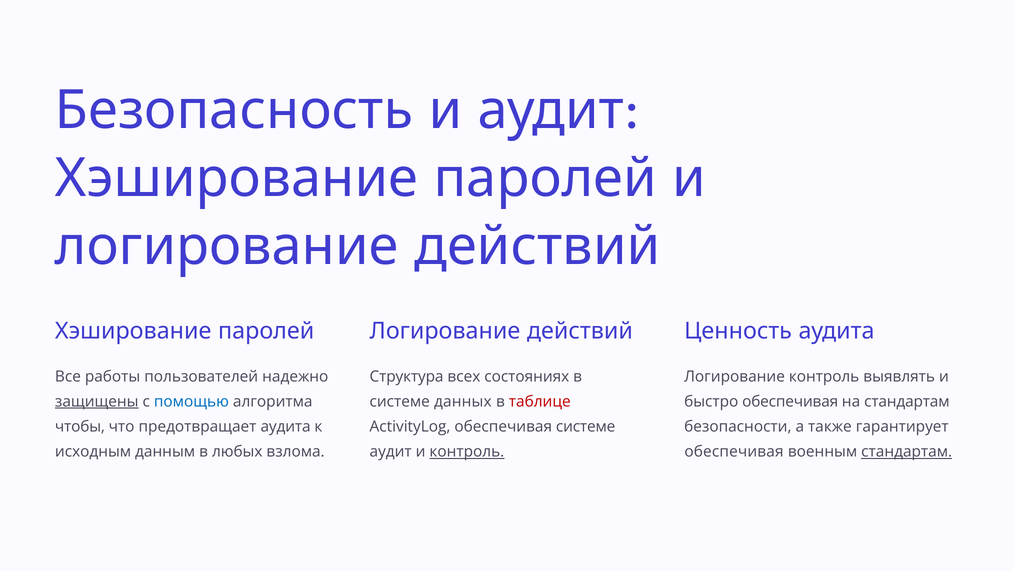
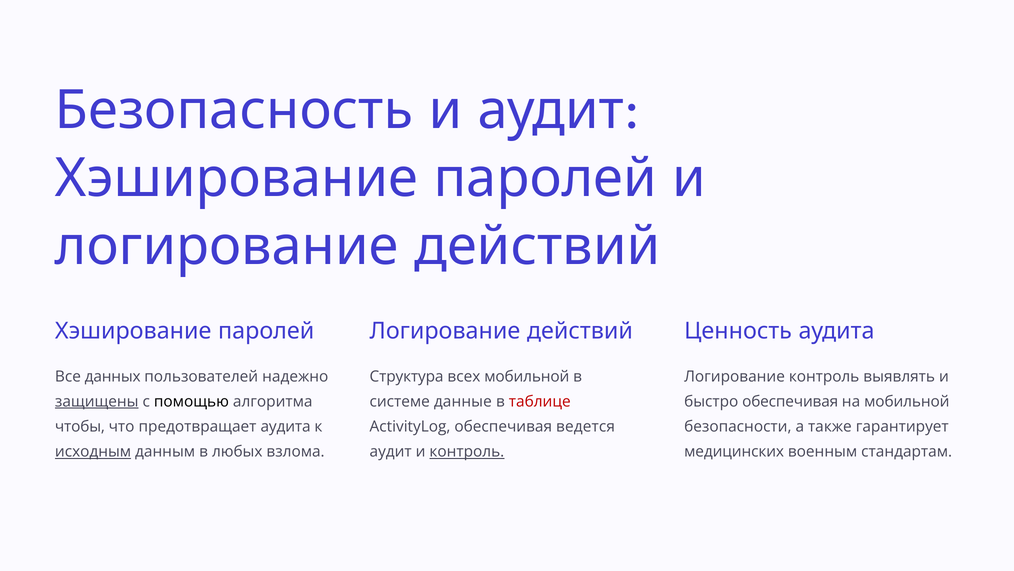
работы: работы -> данных
всех состояниях: состояниях -> мобильной
помощью colour: blue -> black
данных: данных -> данные
на стандартам: стандартам -> мобильной
обеспечивая системе: системе -> ведется
исходным underline: none -> present
обеспечивая at (734, 451): обеспечивая -> медицинских
стандартам at (907, 451) underline: present -> none
